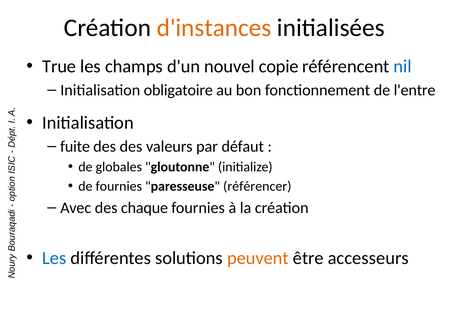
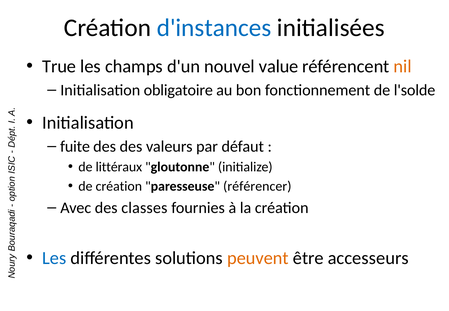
d'instances colour: orange -> blue
copie: copie -> value
nil colour: blue -> orange
l'entre: l'entre -> l'solde
globales: globales -> littéraux
de fournies: fournies -> création
chaque: chaque -> classes
